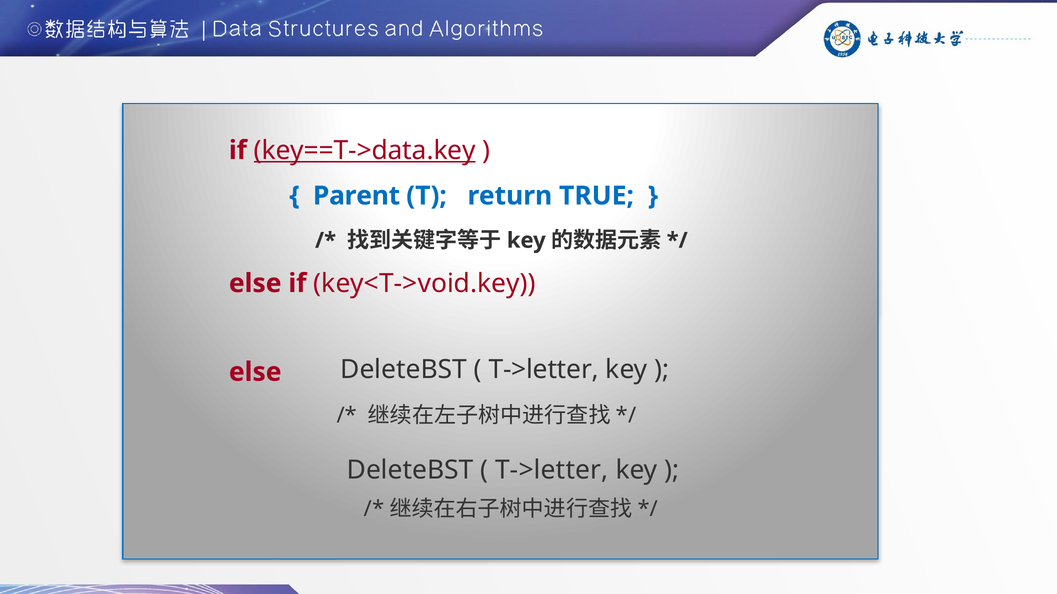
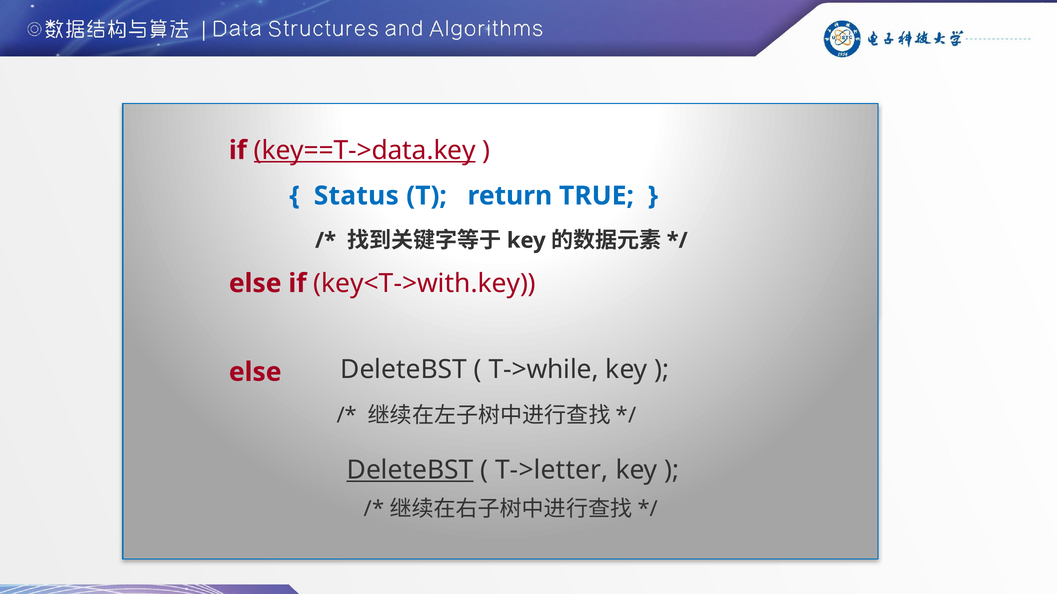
Parent: Parent -> Status
key<T->void.key: key<T->void.key -> key<T->with.key
T->letter at (544, 370): T->letter -> T->while
DeleteBST at (410, 470) underline: none -> present
